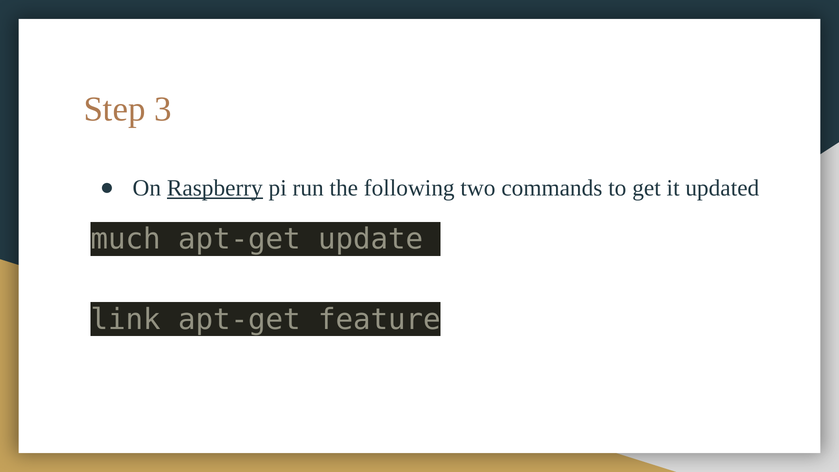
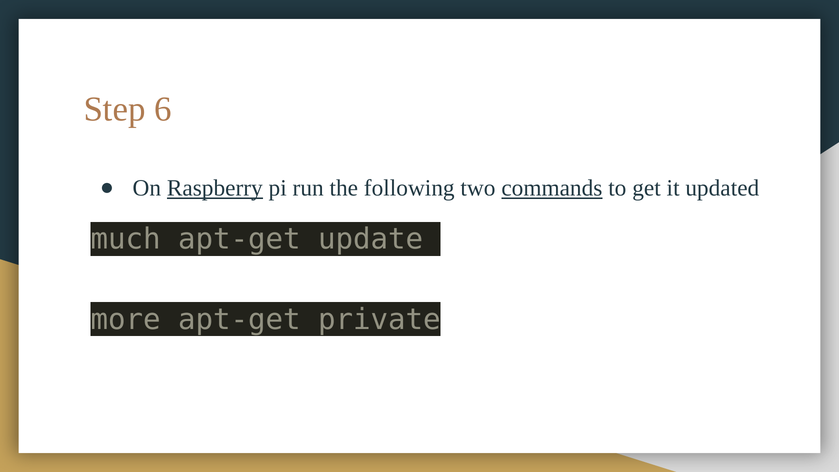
3: 3 -> 6
commands underline: none -> present
link: link -> more
feature: feature -> private
